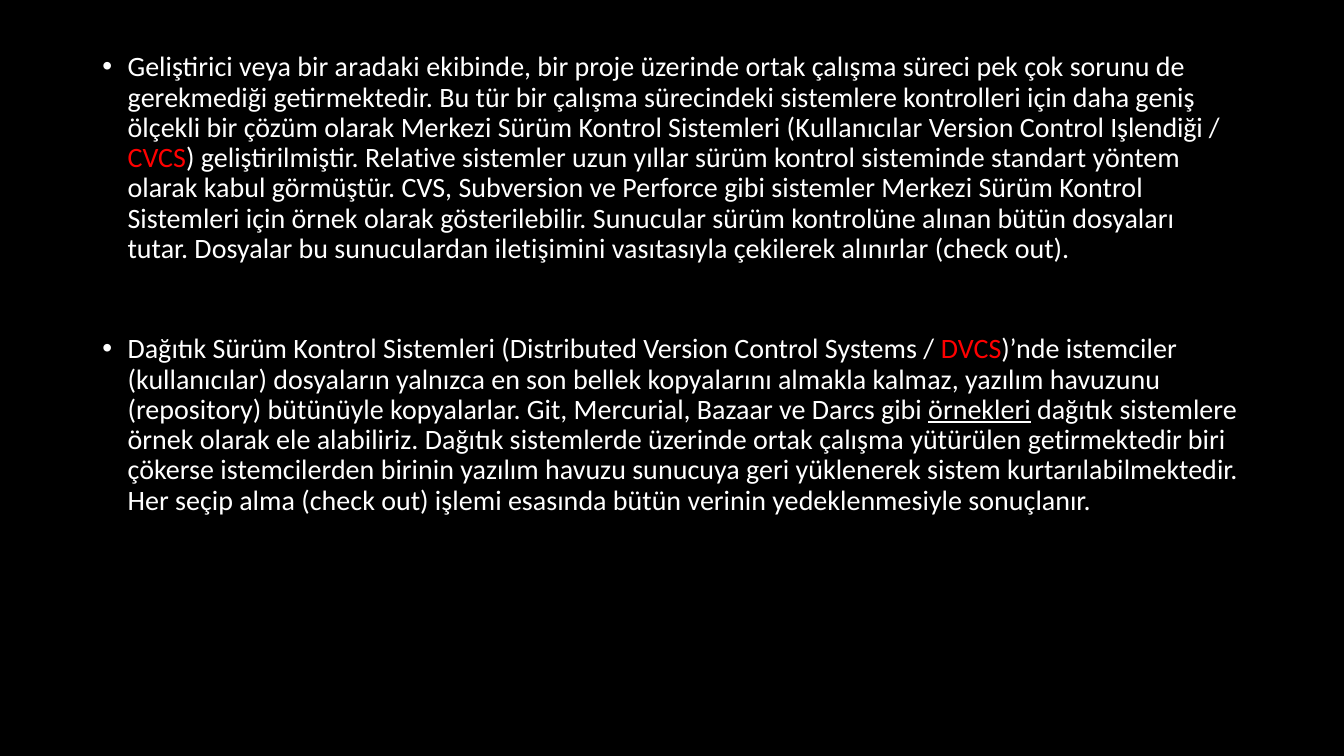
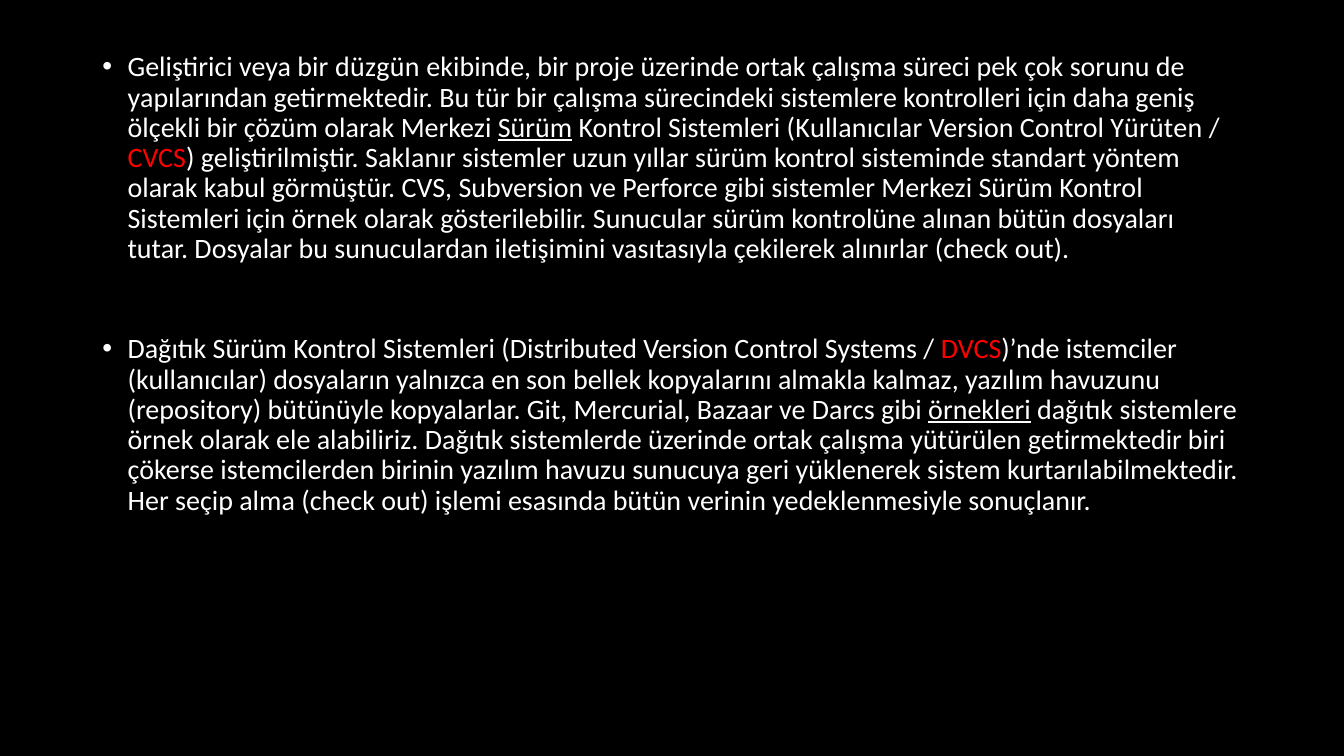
aradaki: aradaki -> düzgün
gerekmediği: gerekmediği -> yapılarından
Sürüm at (535, 128) underline: none -> present
Işlendiği: Işlendiği -> Yürüten
Relative: Relative -> Saklanır
